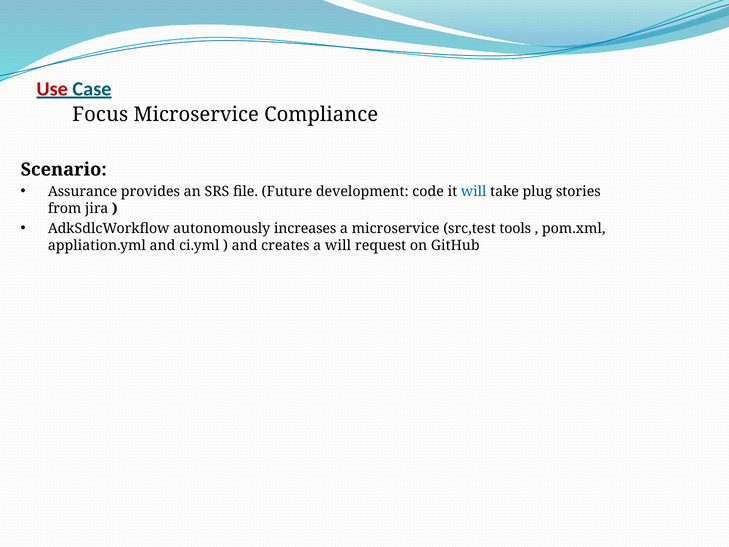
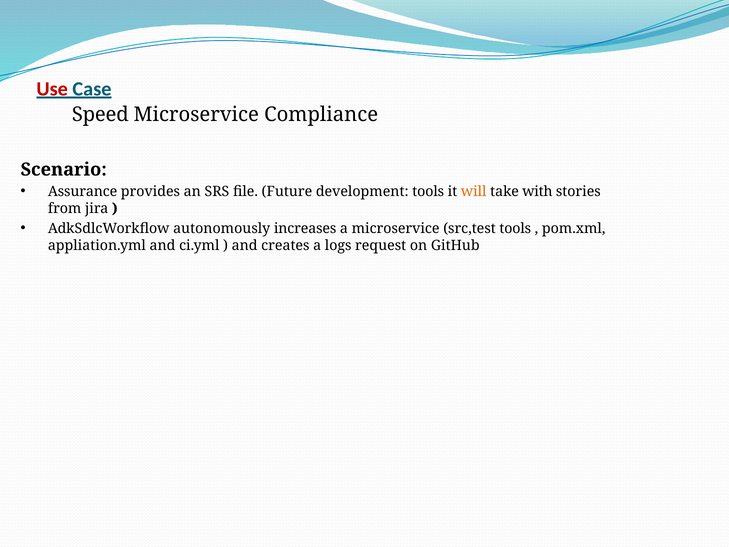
Focus: Focus -> Speed
development code: code -> tools
will at (474, 191) colour: blue -> orange
plug: plug -> with
a will: will -> logs
